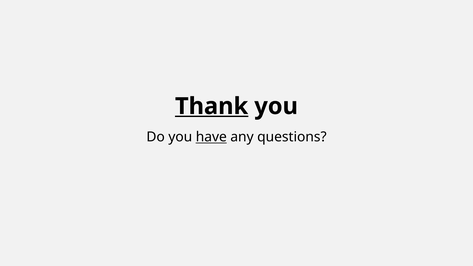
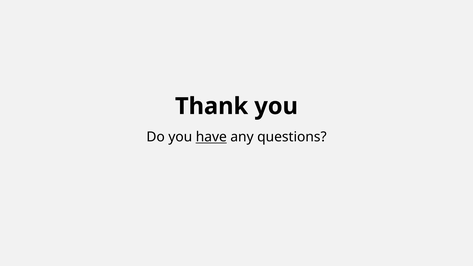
Thank underline: present -> none
